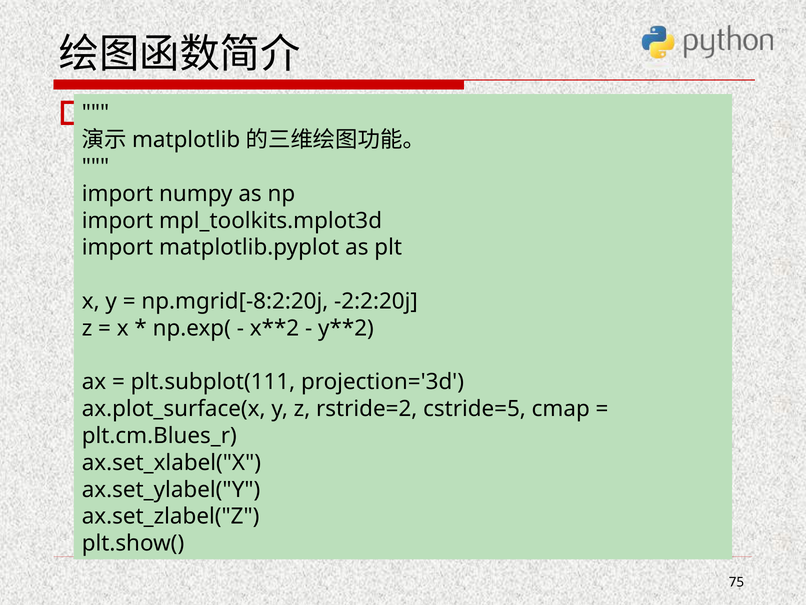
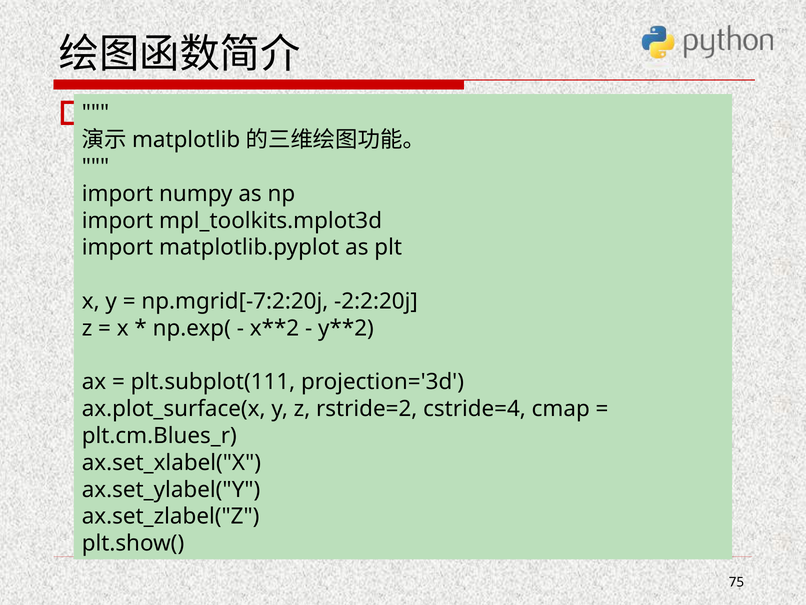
np.mgrid[-8:2:20j: np.mgrid[-8:2:20j -> np.mgrid[-7:2:20j
cstride=5: cstride=5 -> cstride=4
